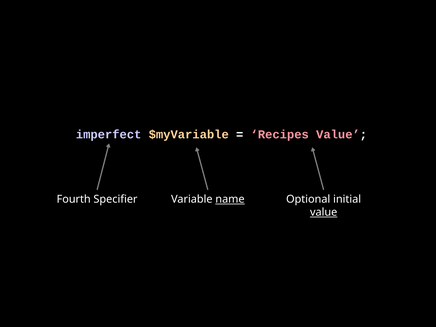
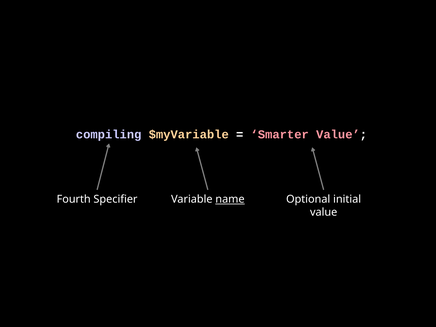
imperfect: imperfect -> compiling
Recipes: Recipes -> Smarter
value at (324, 212) underline: present -> none
